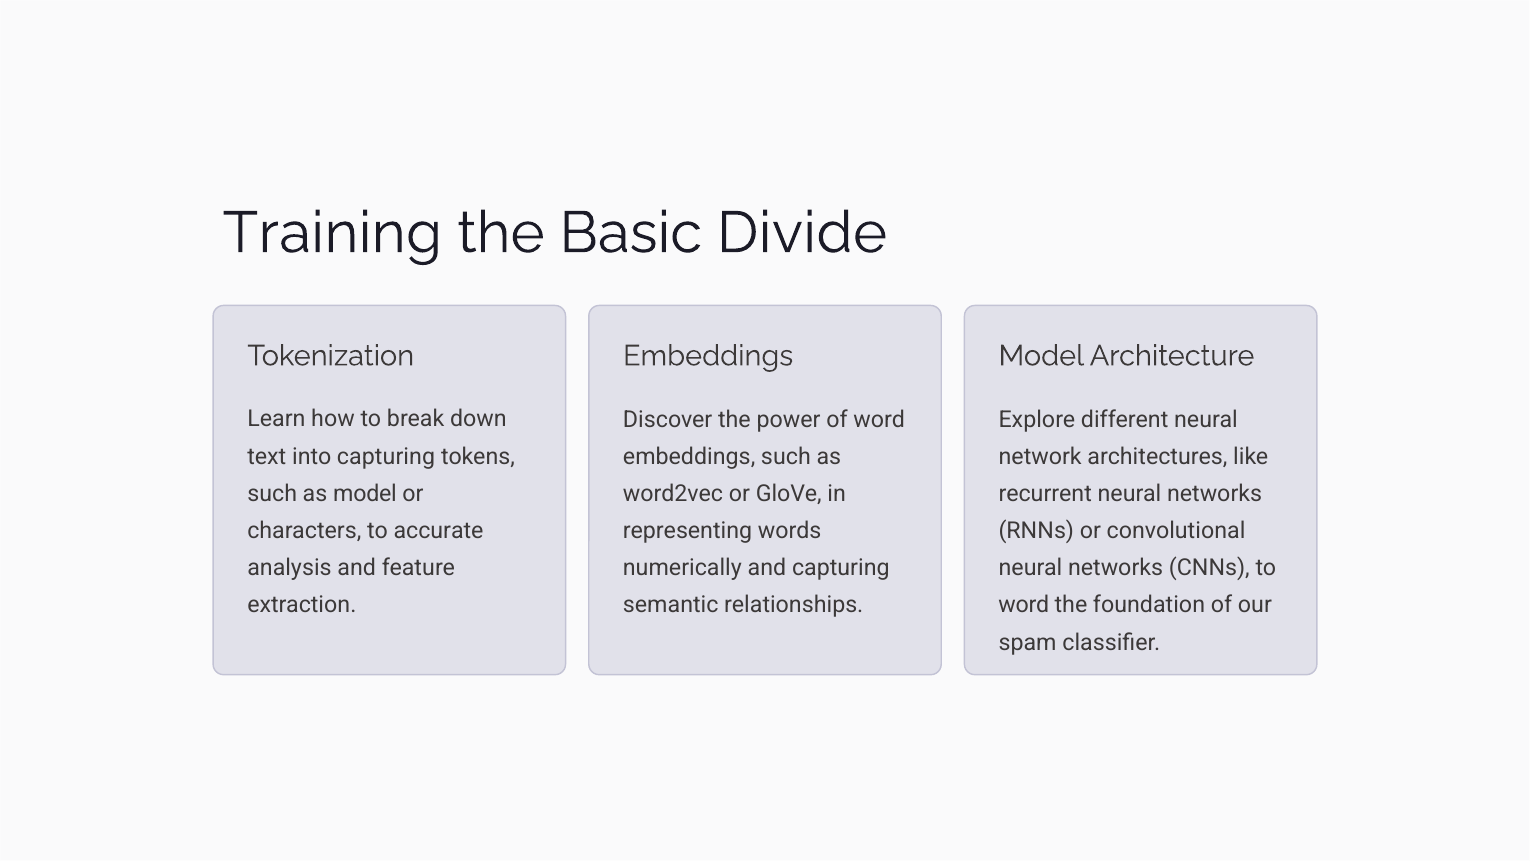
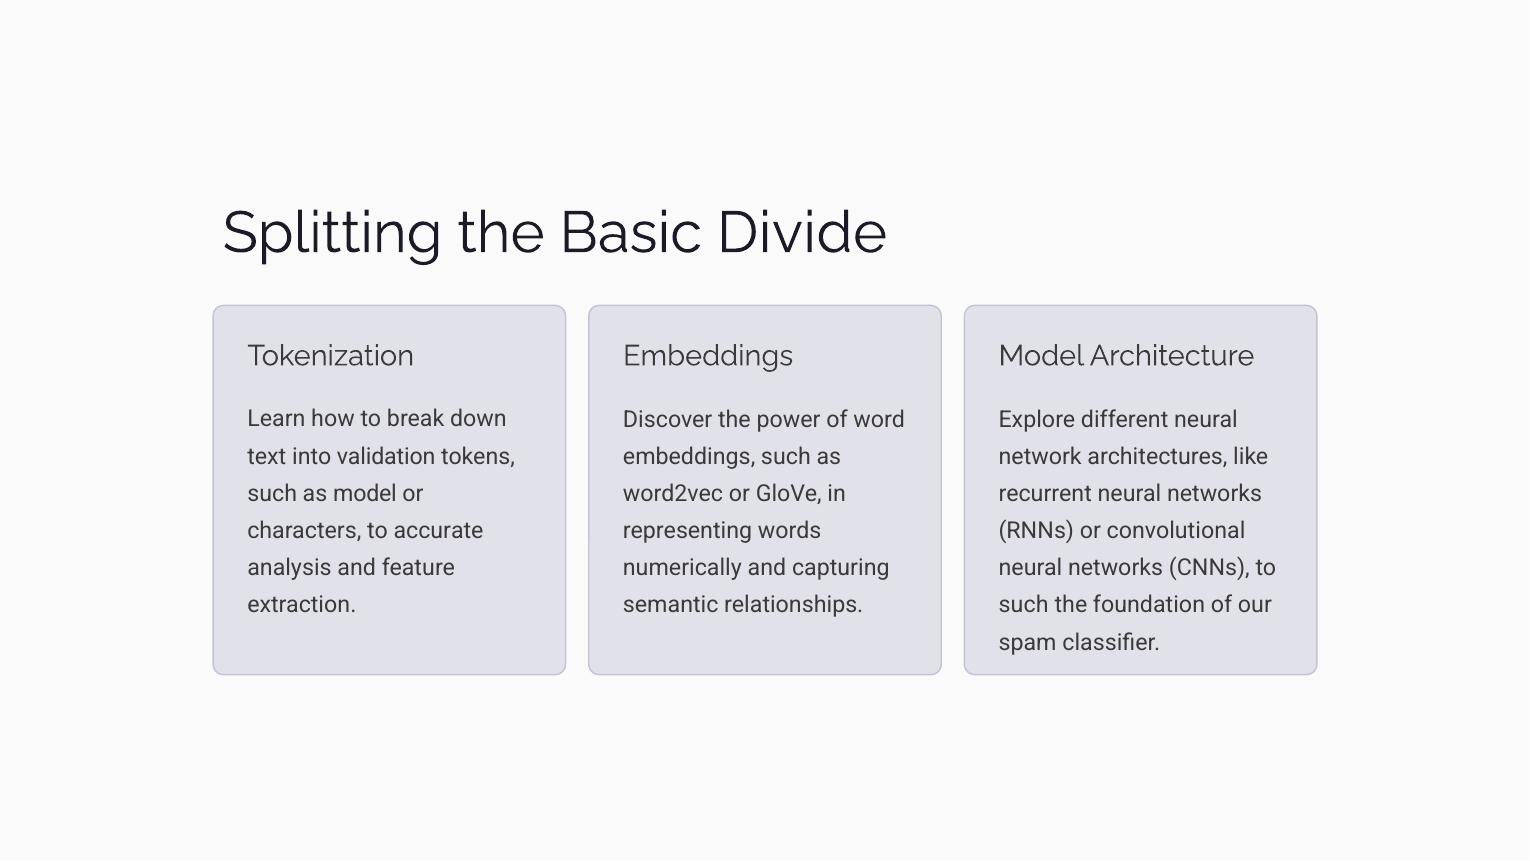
Training: Training -> Splitting
into capturing: capturing -> validation
word at (1024, 605): word -> such
